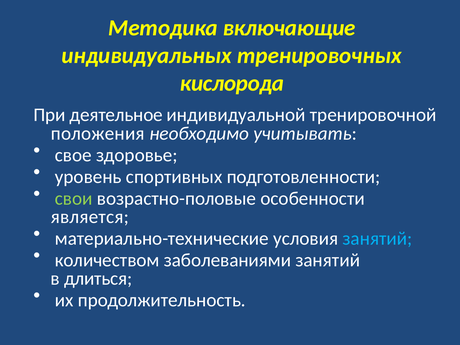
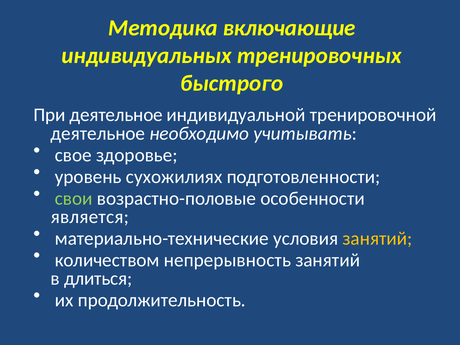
кислорода: кислорода -> быстрого
положения at (98, 133): положения -> деятельное
спортивных: спортивных -> сухожилиях
занятий at (377, 238) colour: light blue -> yellow
заболеваниями: заболеваниями -> непрерывность
